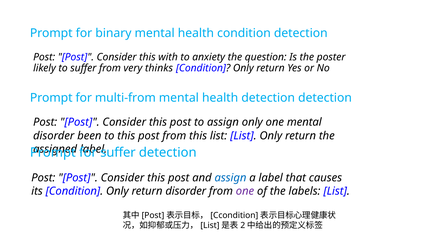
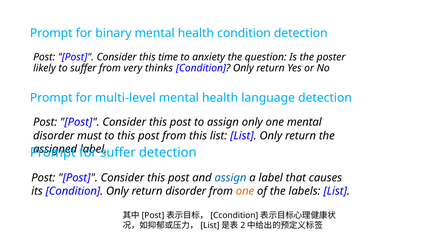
with: with -> time
multi-from: multi-from -> multi-level
health detection: detection -> language
been: been -> must
one at (245, 191) colour: purple -> orange
